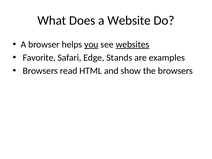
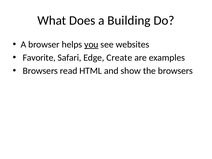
Website: Website -> Building
websites underline: present -> none
Stands: Stands -> Create
